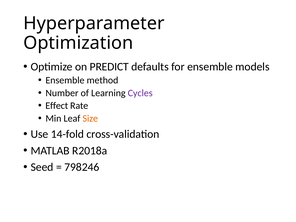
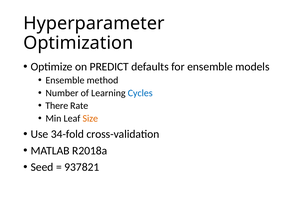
Cycles colour: purple -> blue
Effect: Effect -> There
14-fold: 14-fold -> 34-fold
798246: 798246 -> 937821
